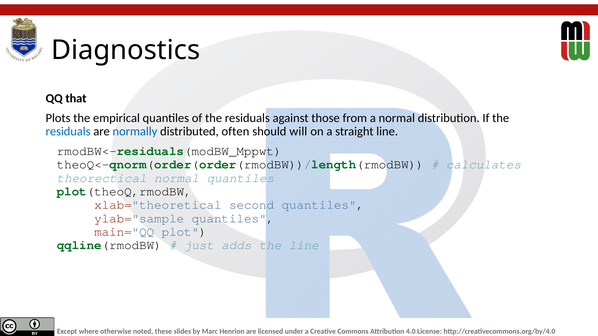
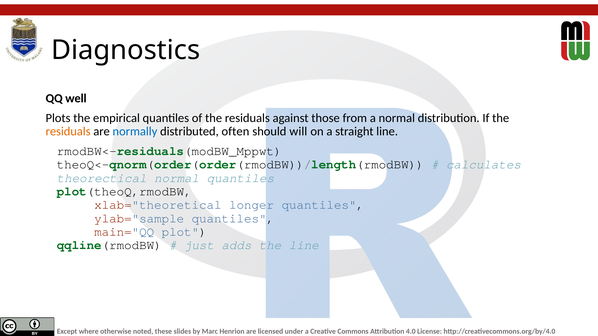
that: that -> well
residuals at (68, 132) colour: blue -> orange
second: second -> longer
